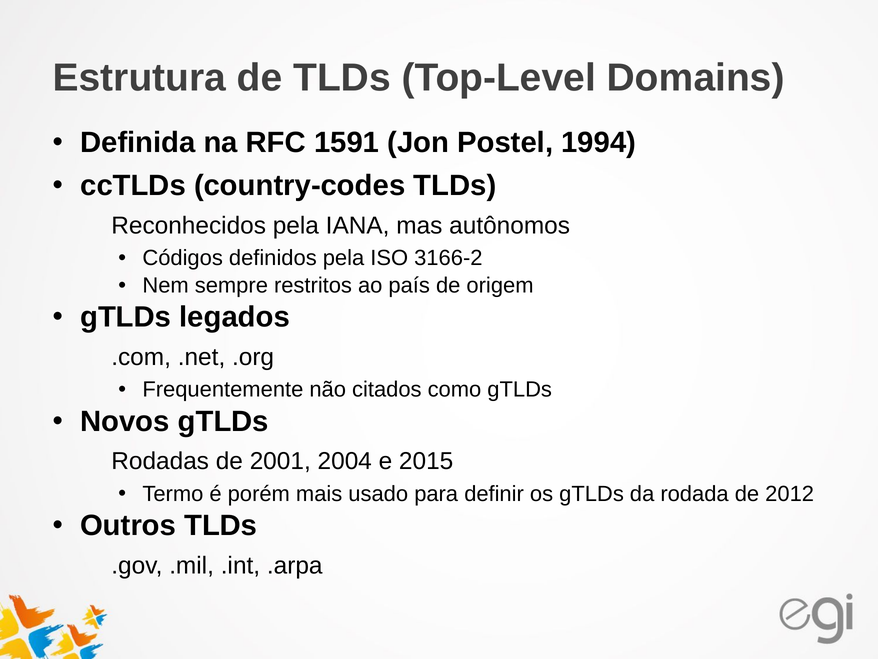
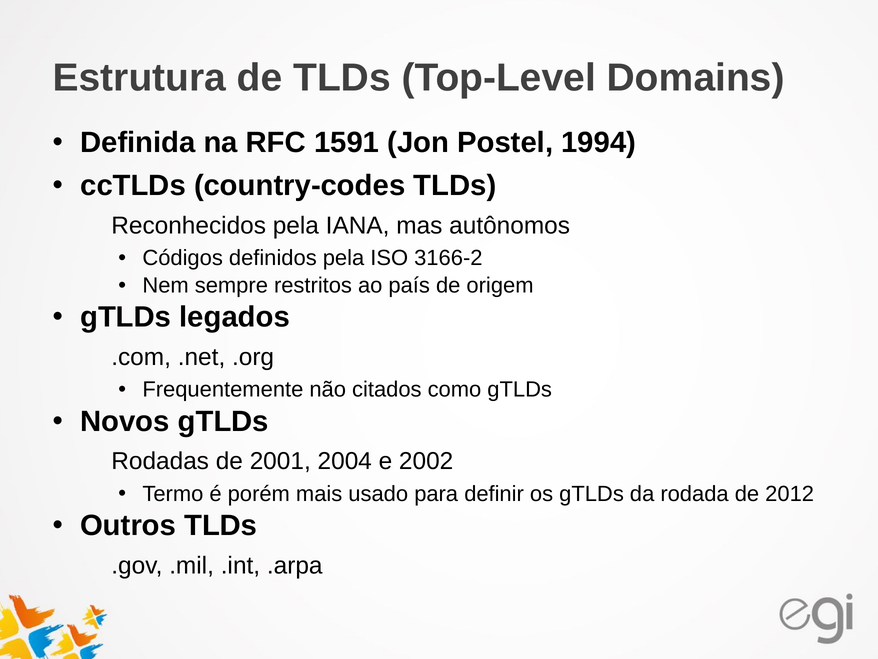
2015: 2015 -> 2002
